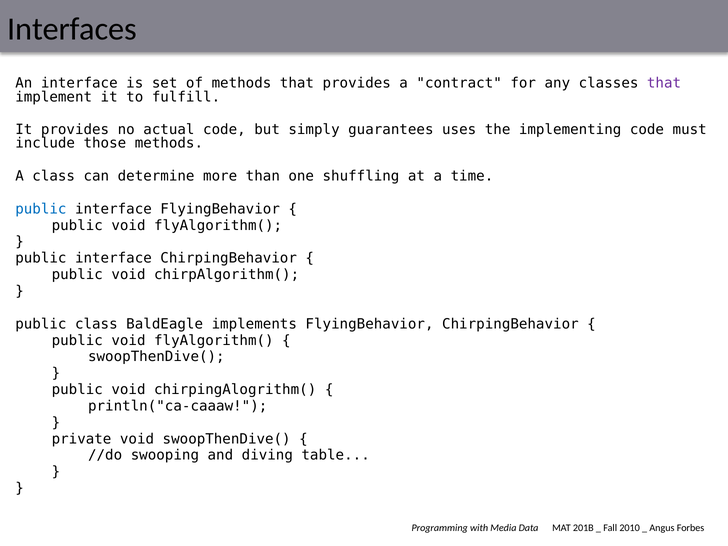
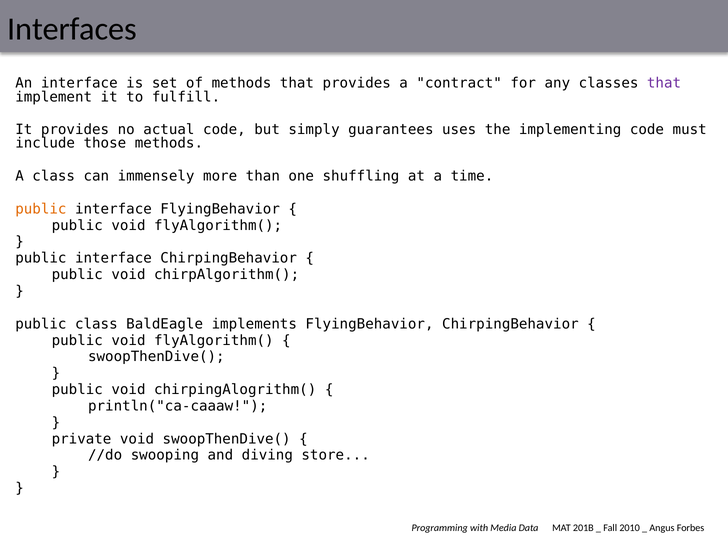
determine: determine -> immensely
public at (41, 209) colour: blue -> orange
table: table -> store
